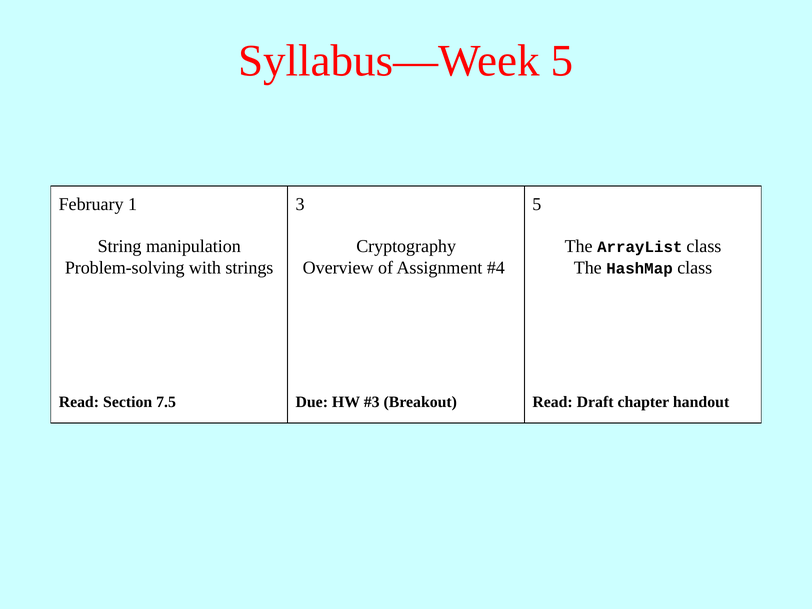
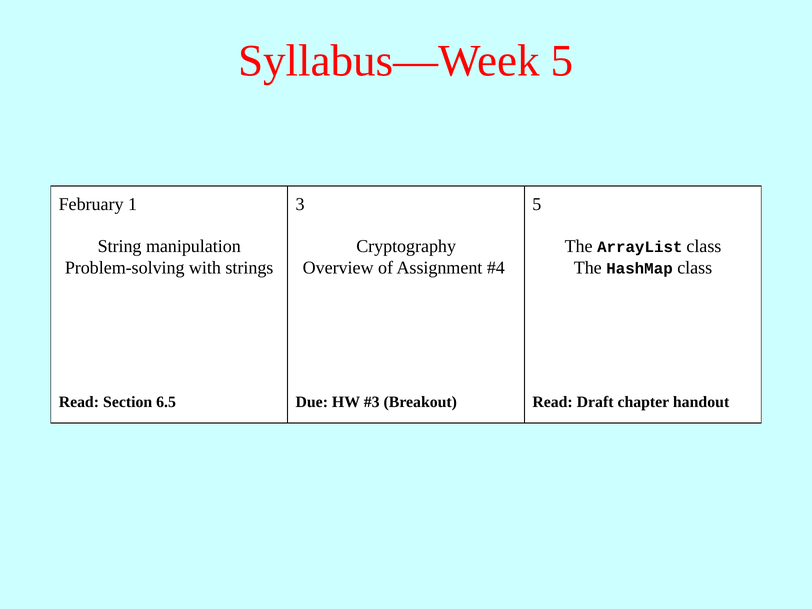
7.5: 7.5 -> 6.5
